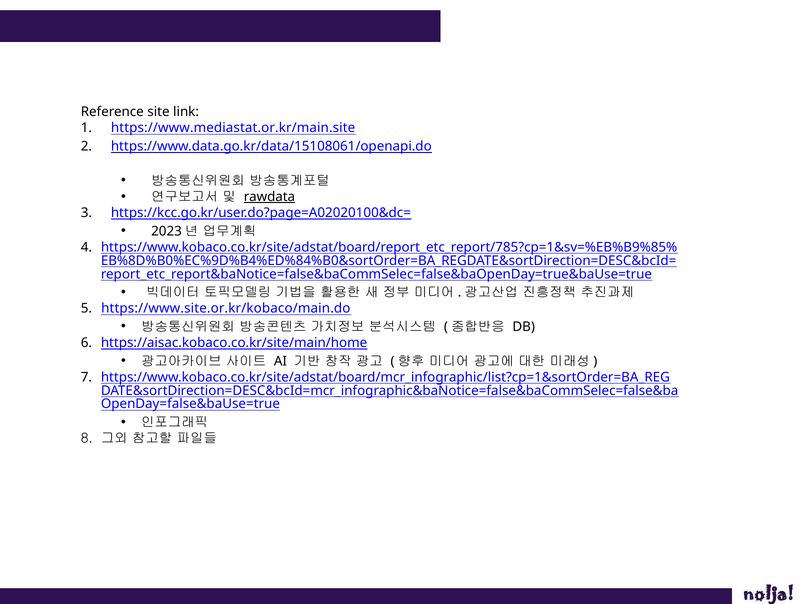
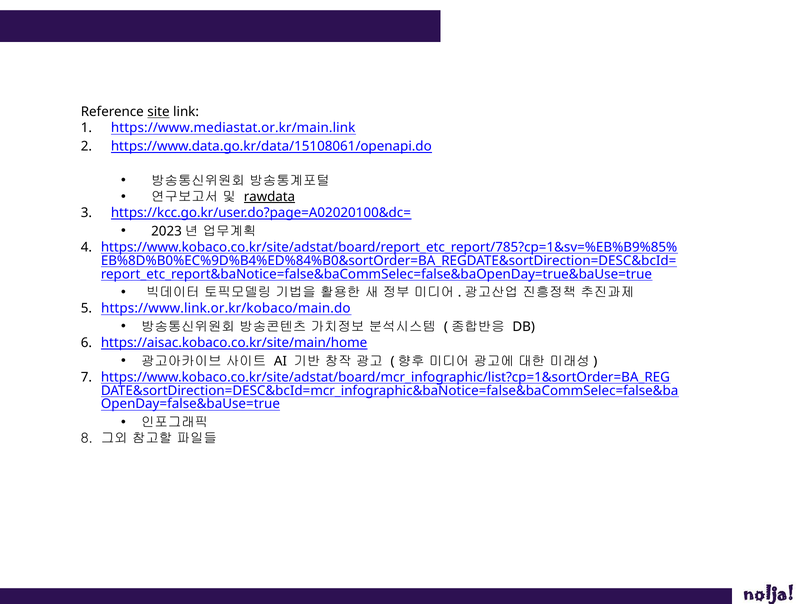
site underline: none -> present
https://www.mediastat.or.kr/main.site: https://www.mediastat.or.kr/main.site -> https://www.mediastat.or.kr/main.link
https://www.site.or.kr/kobaco/main.do: https://www.site.or.kr/kobaco/main.do -> https://www.link.or.kr/kobaco/main.do
